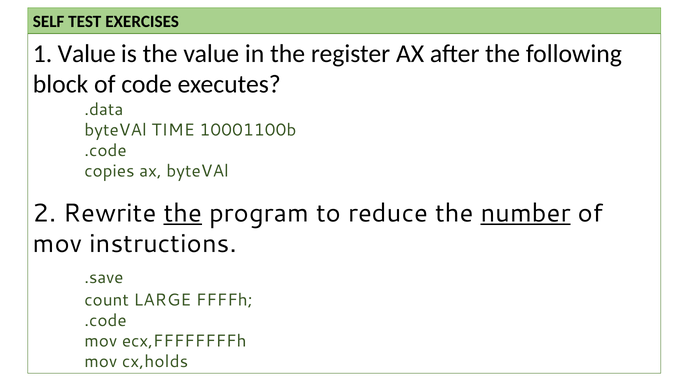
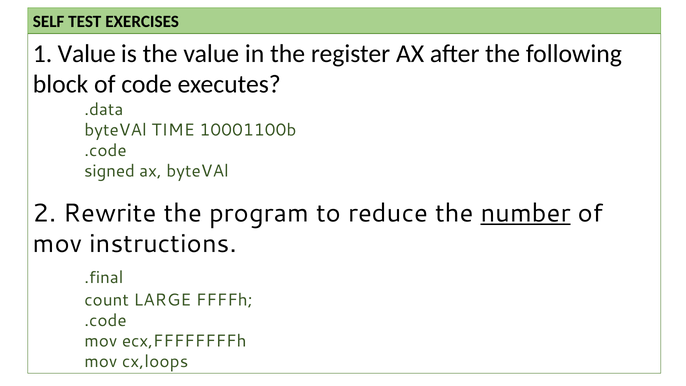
copies: copies -> signed
the at (183, 213) underline: present -> none
.save: .save -> .final
cx,holds: cx,holds -> cx,loops
